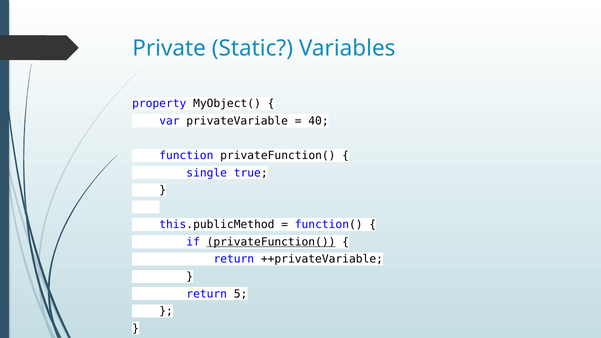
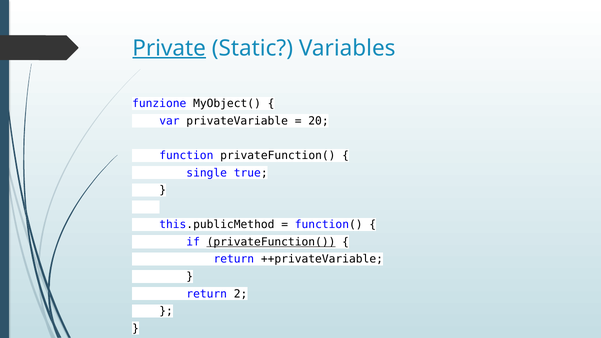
Private underline: none -> present
property: property -> funzione
40: 40 -> 20
5: 5 -> 2
